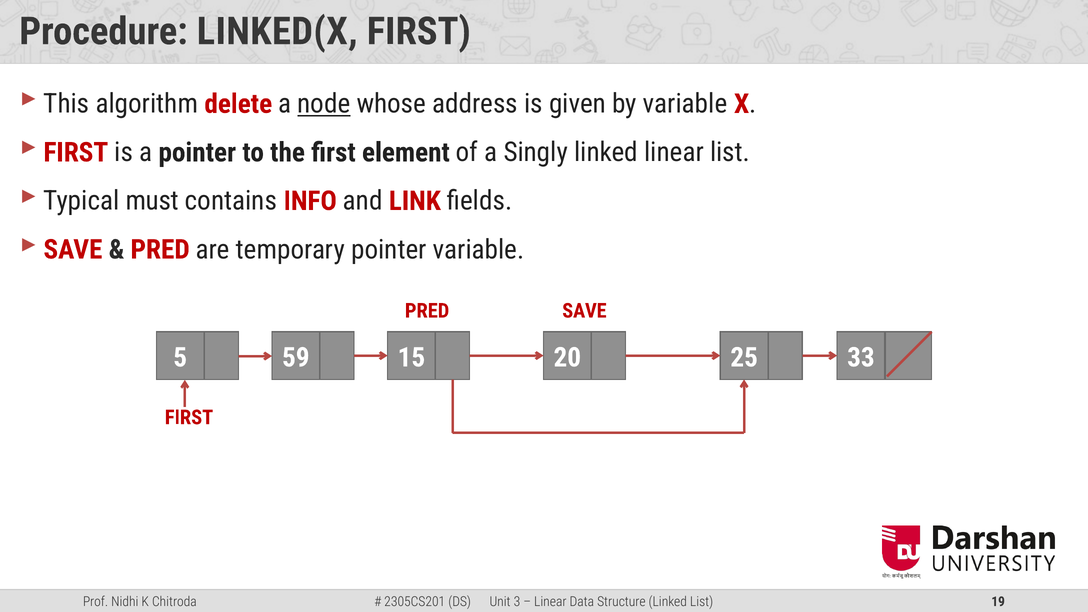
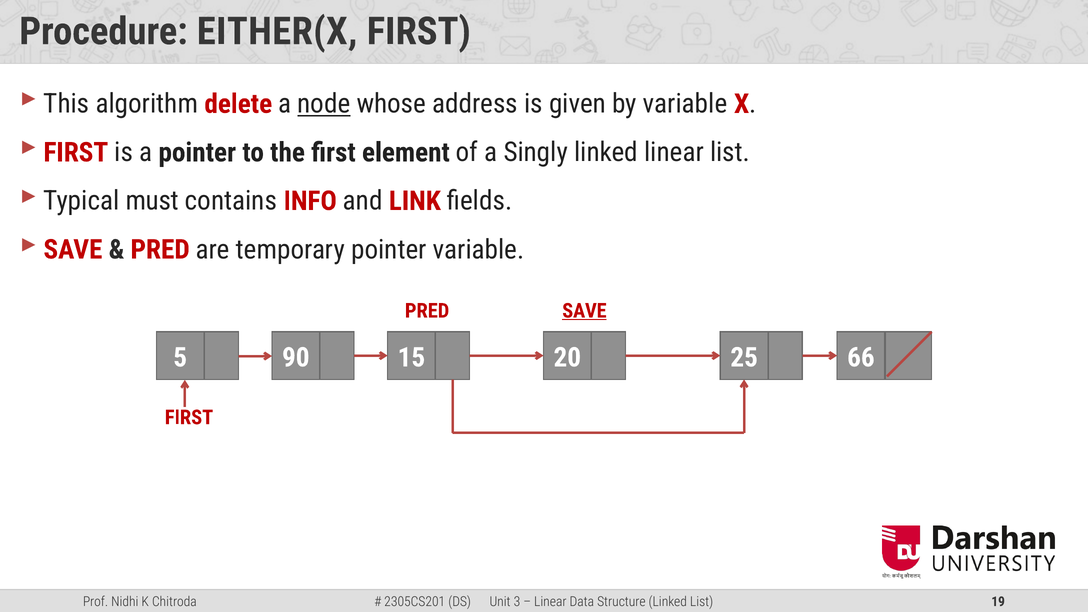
LINKED(X: LINKED(X -> EITHER(X
SAVE at (584, 311) underline: none -> present
59: 59 -> 90
33: 33 -> 66
